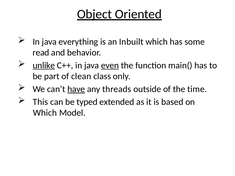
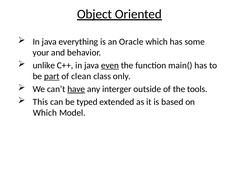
Inbuilt: Inbuilt -> Oracle
read: read -> your
unlike underline: present -> none
part underline: none -> present
threads: threads -> interger
time: time -> tools
